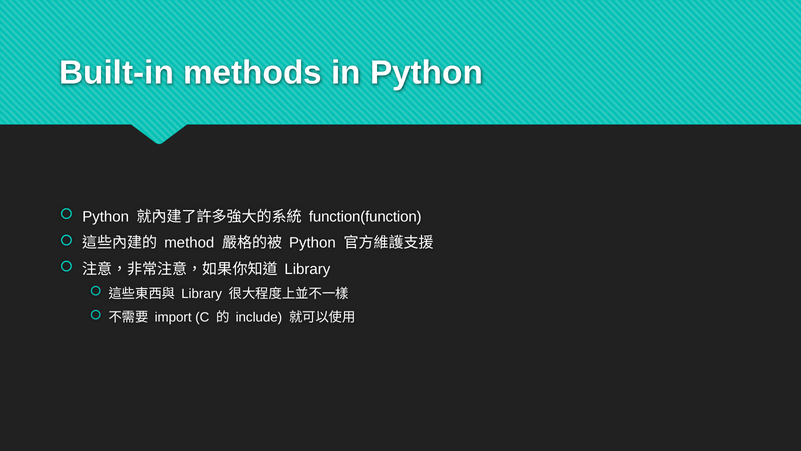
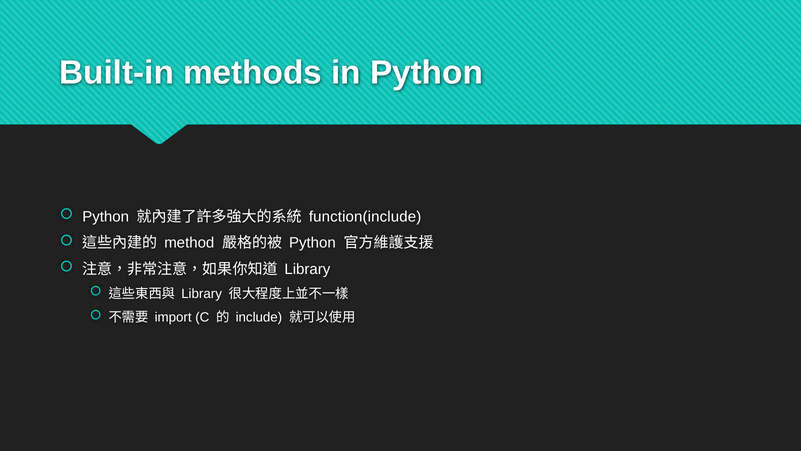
function(function: function(function -> function(include
